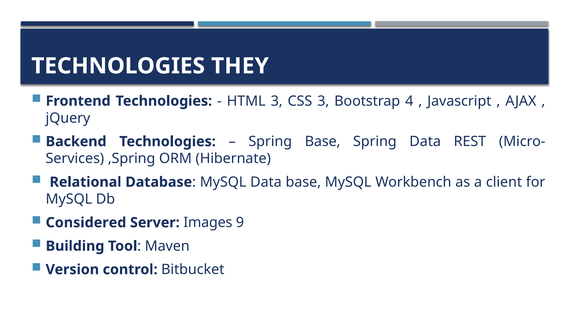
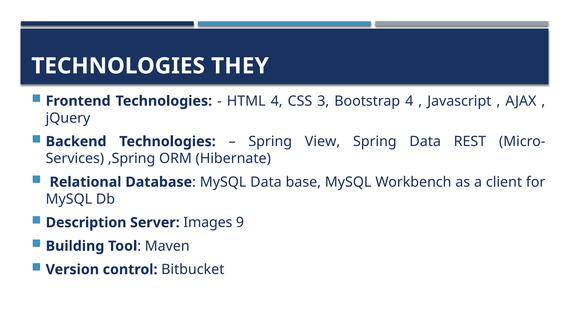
HTML 3: 3 -> 4
Spring Base: Base -> View
Considered: Considered -> Description
